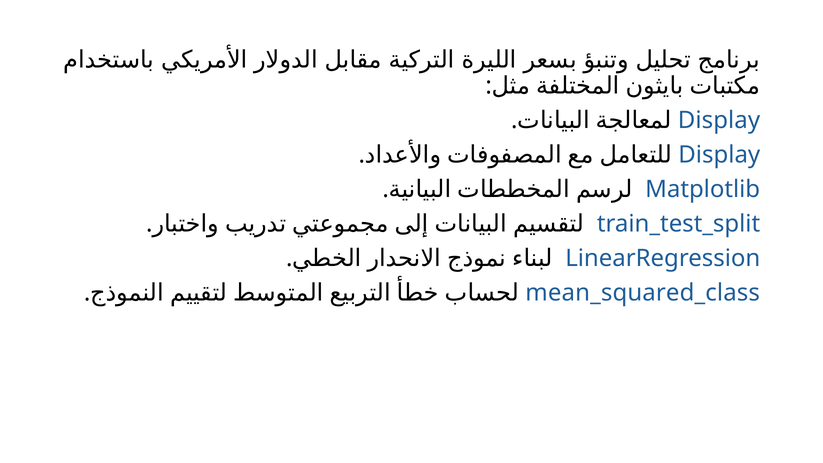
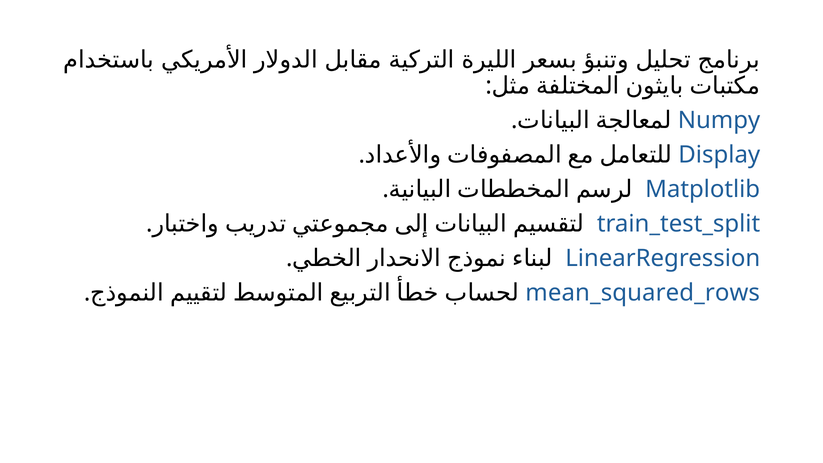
Display at (719, 120): Display -> Numpy
mean_squared_class: mean_squared_class -> mean_squared_rows
